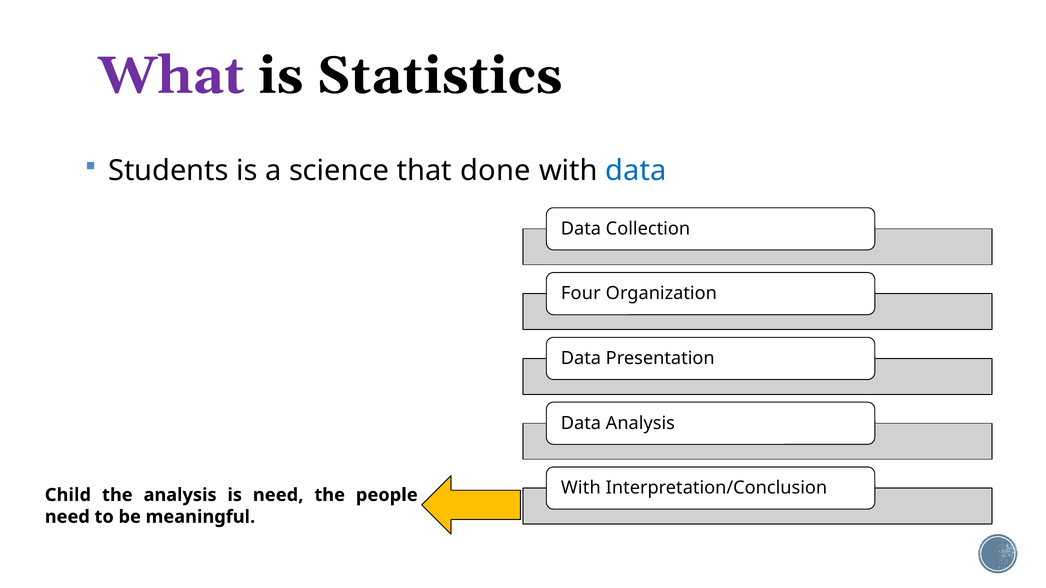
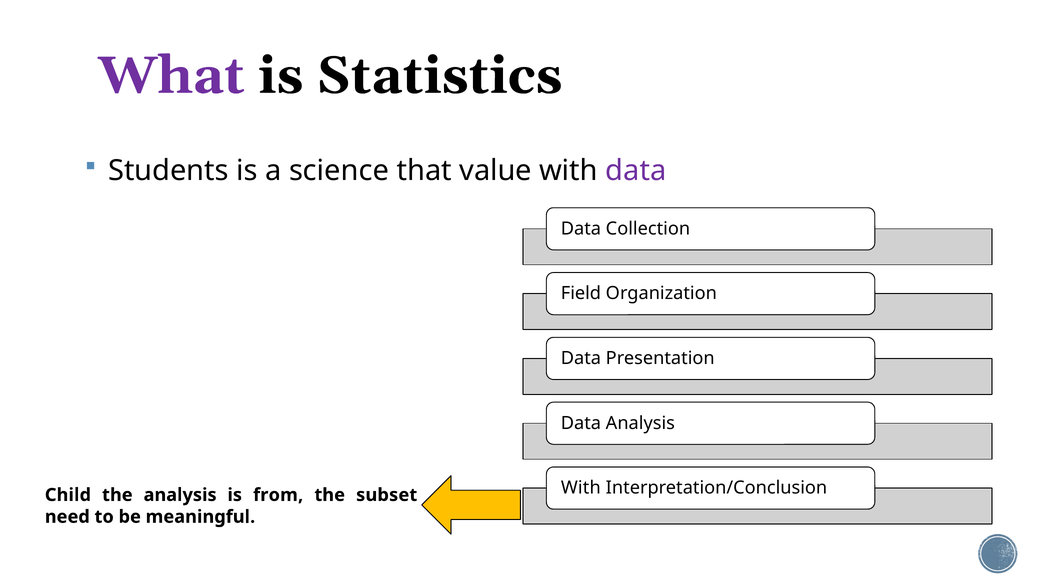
done: done -> value
data at (636, 171) colour: blue -> purple
Four: Four -> Field
is need: need -> from
people: people -> subset
